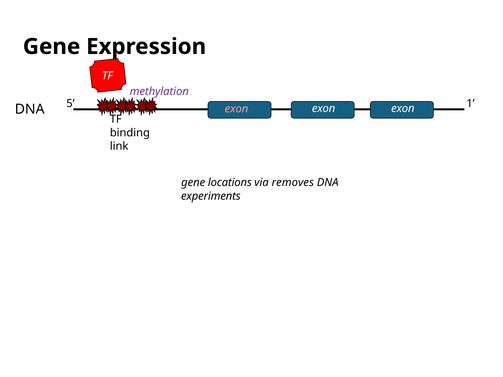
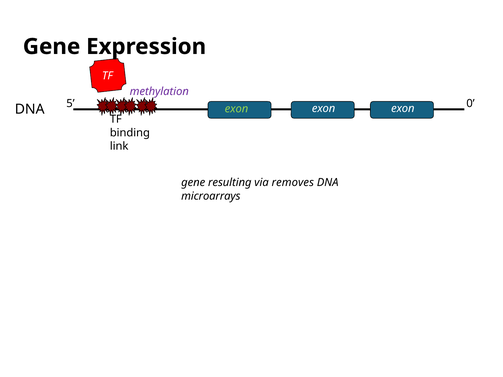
1: 1 -> 0
exon at (236, 109) colour: pink -> light green
locations: locations -> resulting
experiments: experiments -> microarrays
